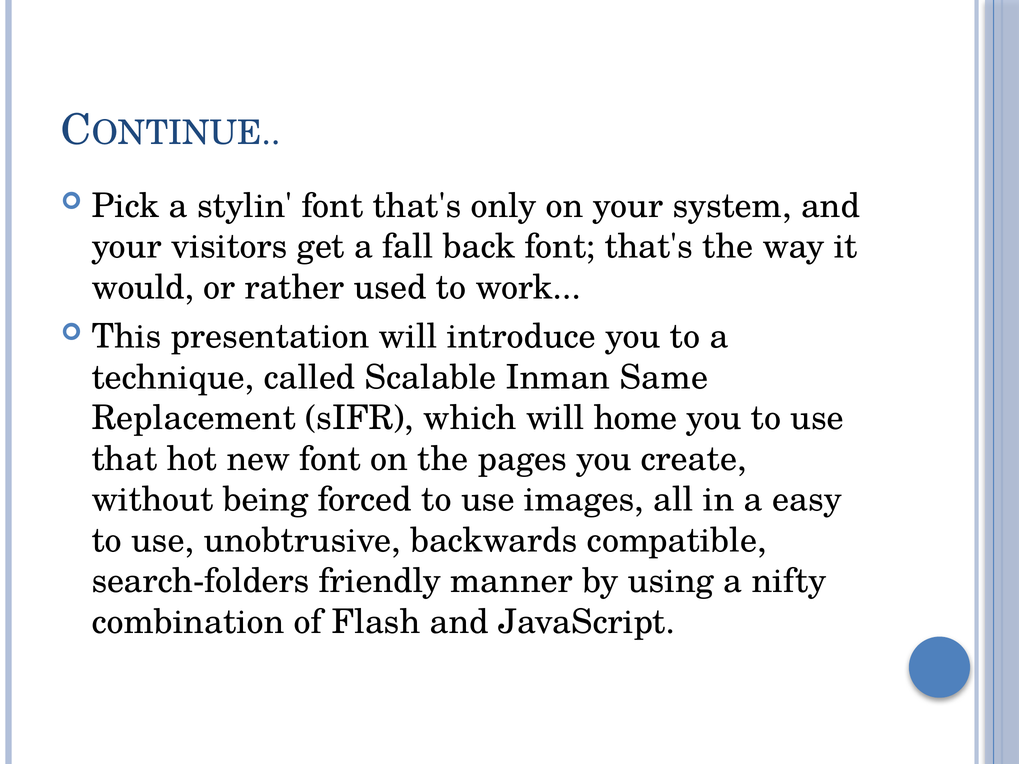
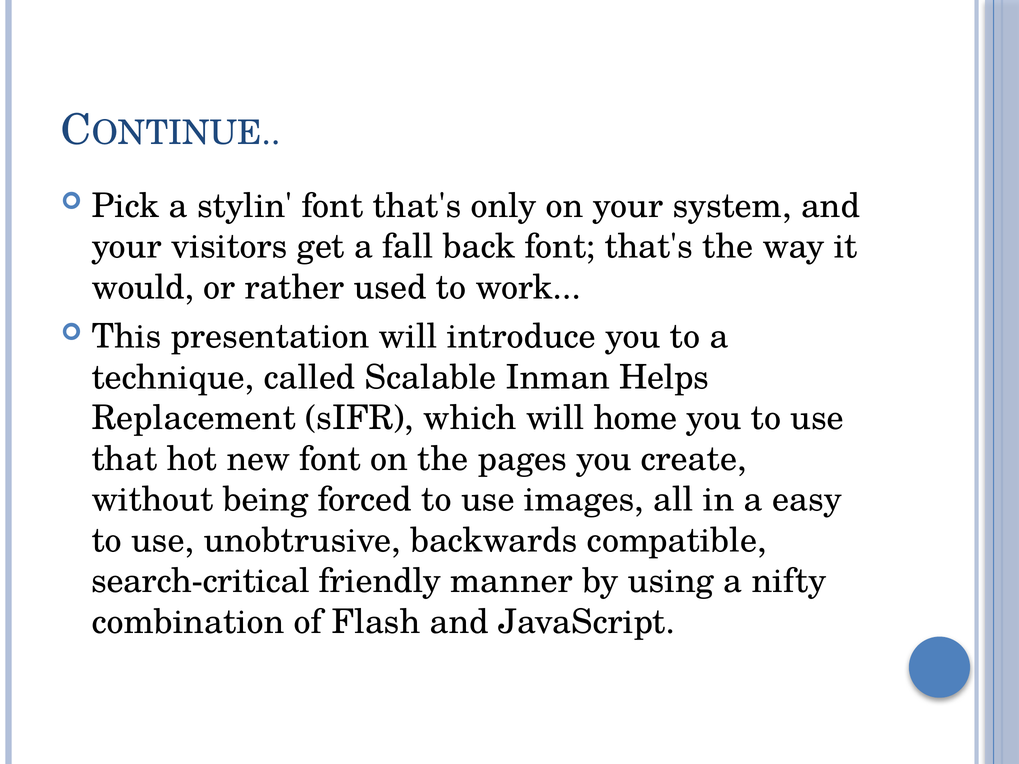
Same: Same -> Helps
search-folders: search-folders -> search-critical
